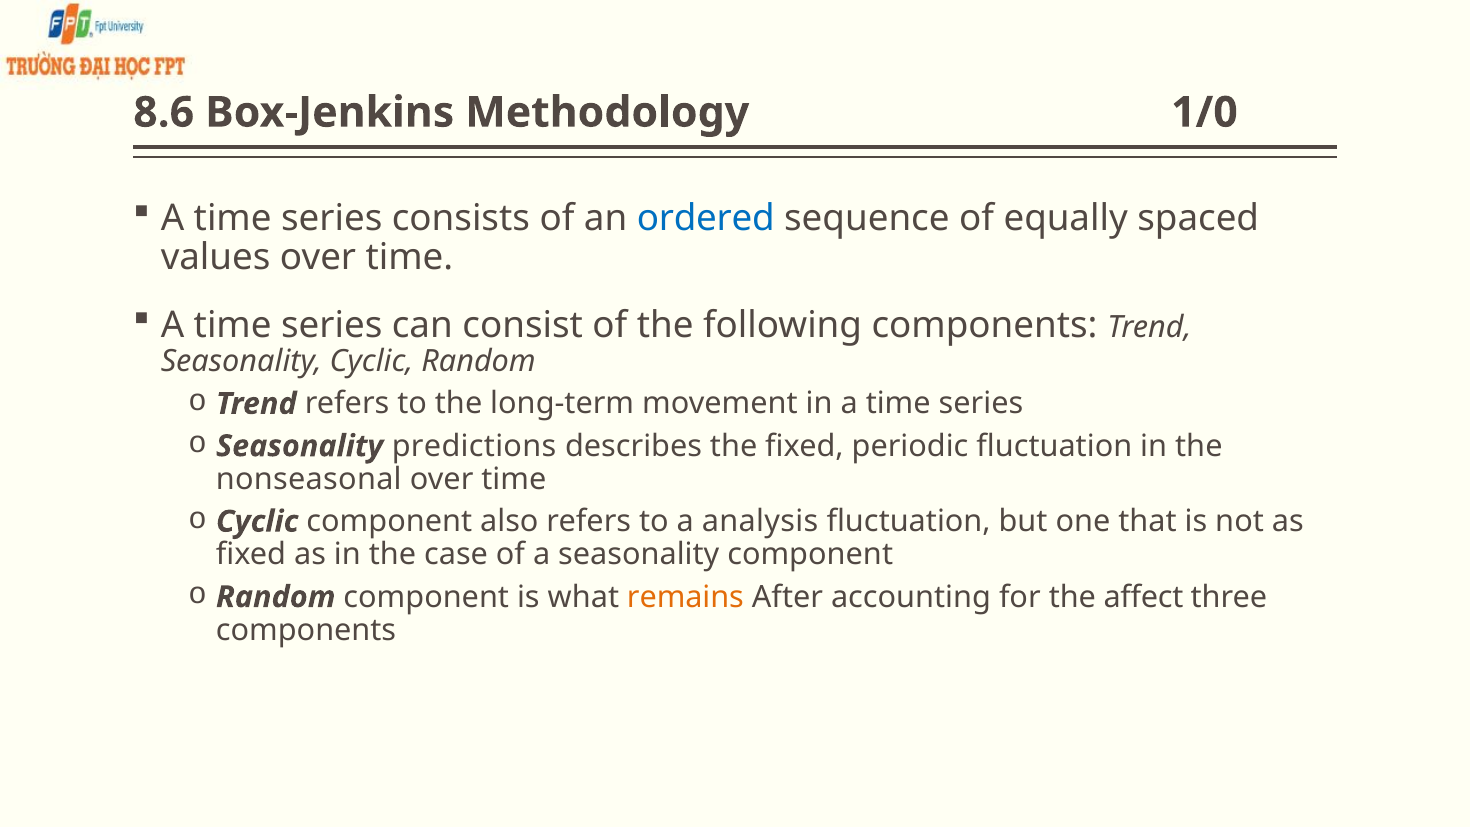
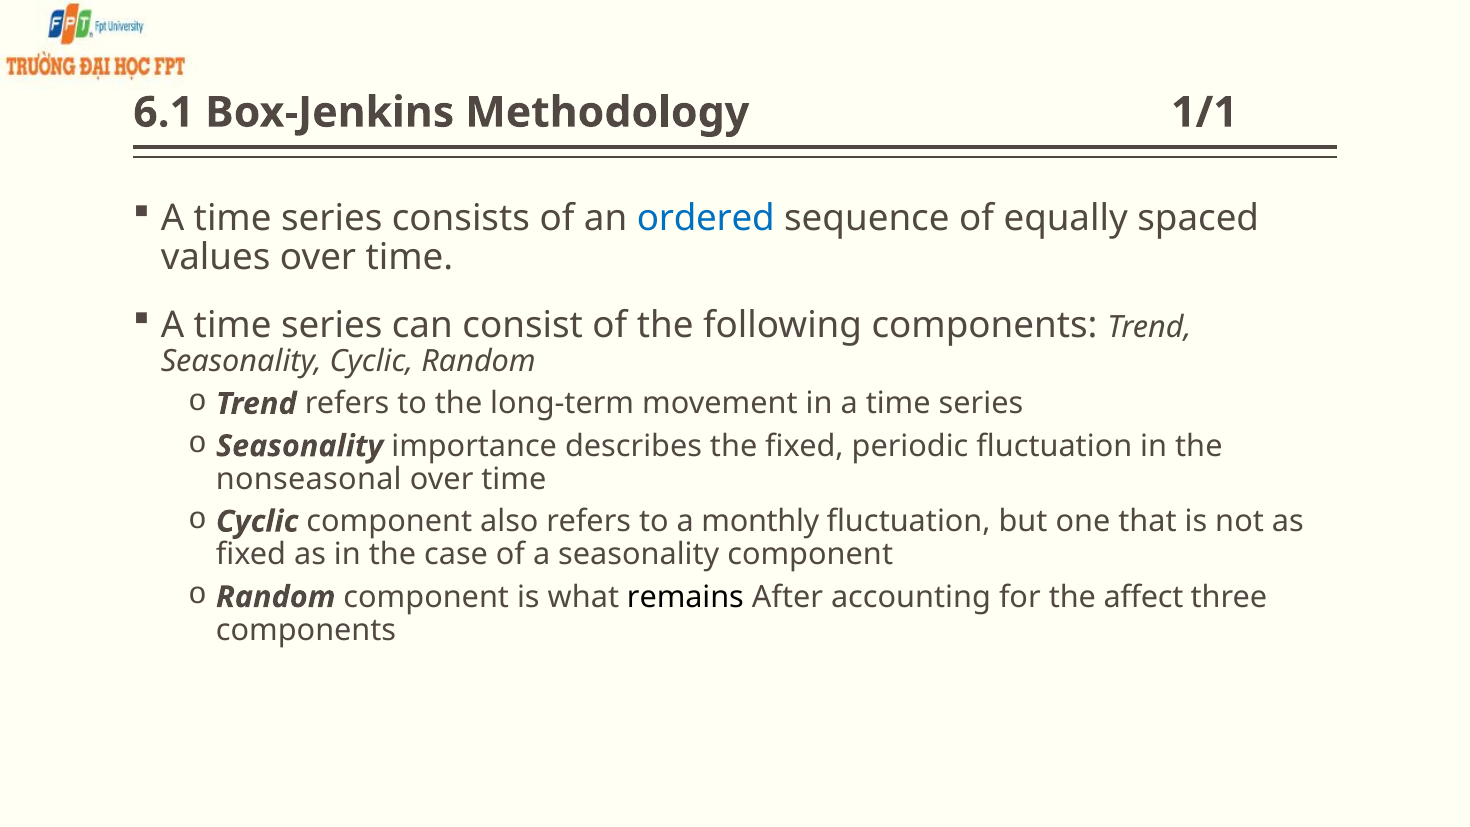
8.6: 8.6 -> 6.1
1/0: 1/0 -> 1/1
predictions: predictions -> importance
analysis: analysis -> monthly
remains colour: orange -> black
